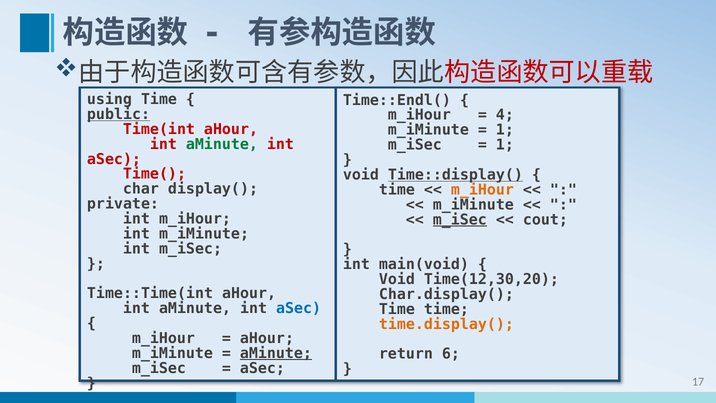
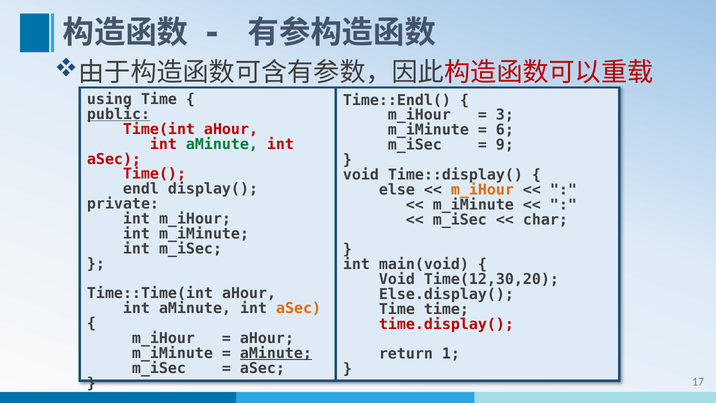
4: 4 -> 3
1 at (505, 130): 1 -> 6
1 at (505, 145): 1 -> 9
Time::display( underline: present -> none
char: char -> endl
time at (397, 190): time -> else
m_iSec at (460, 220) underline: present -> none
cout: cout -> char
Char.display(: Char.display( -> Else.display(
aSec at (299, 308) colour: blue -> orange
time.display( colour: orange -> red
6: 6 -> 1
